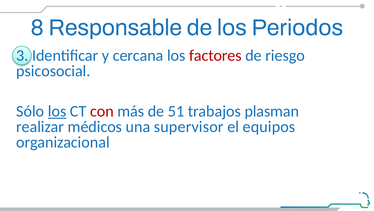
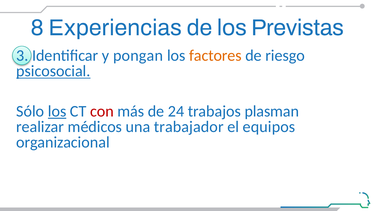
Responsable: Responsable -> Experiencias
Periodos: Periodos -> Previstas
cercana: cercana -> pongan
factores colour: red -> orange
psicosocial underline: none -> present
51: 51 -> 24
supervisor: supervisor -> trabajador
